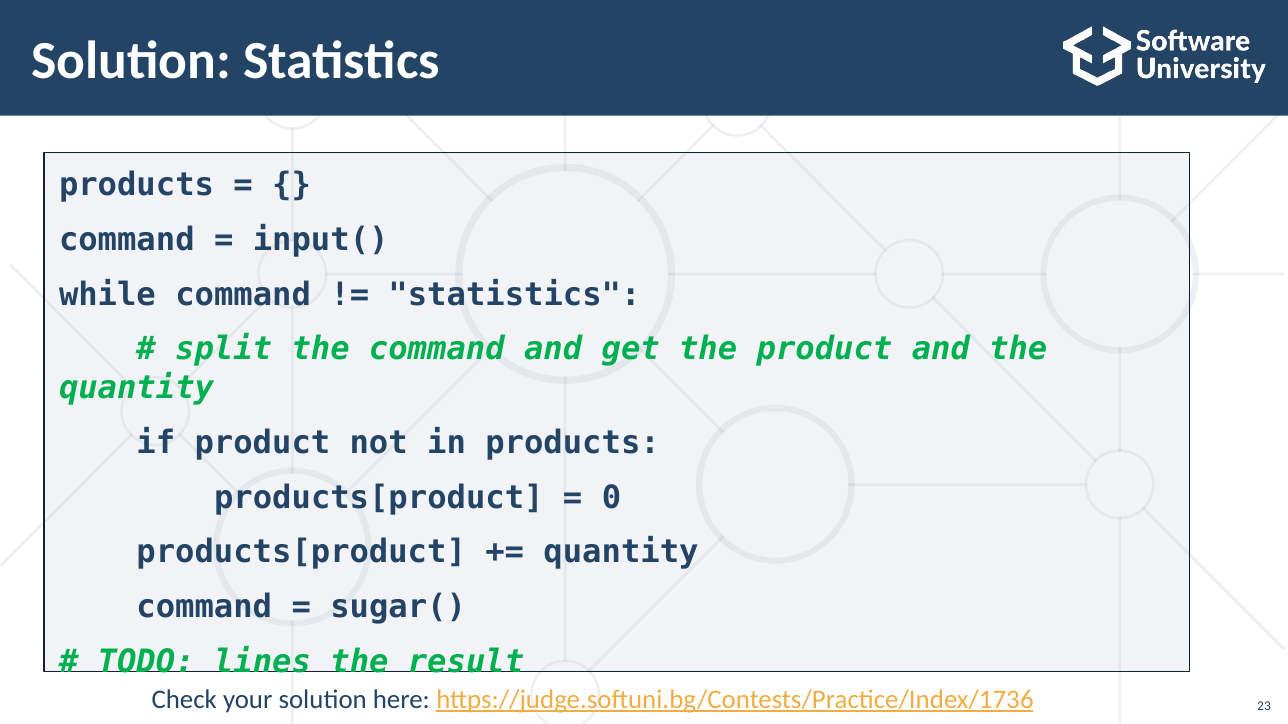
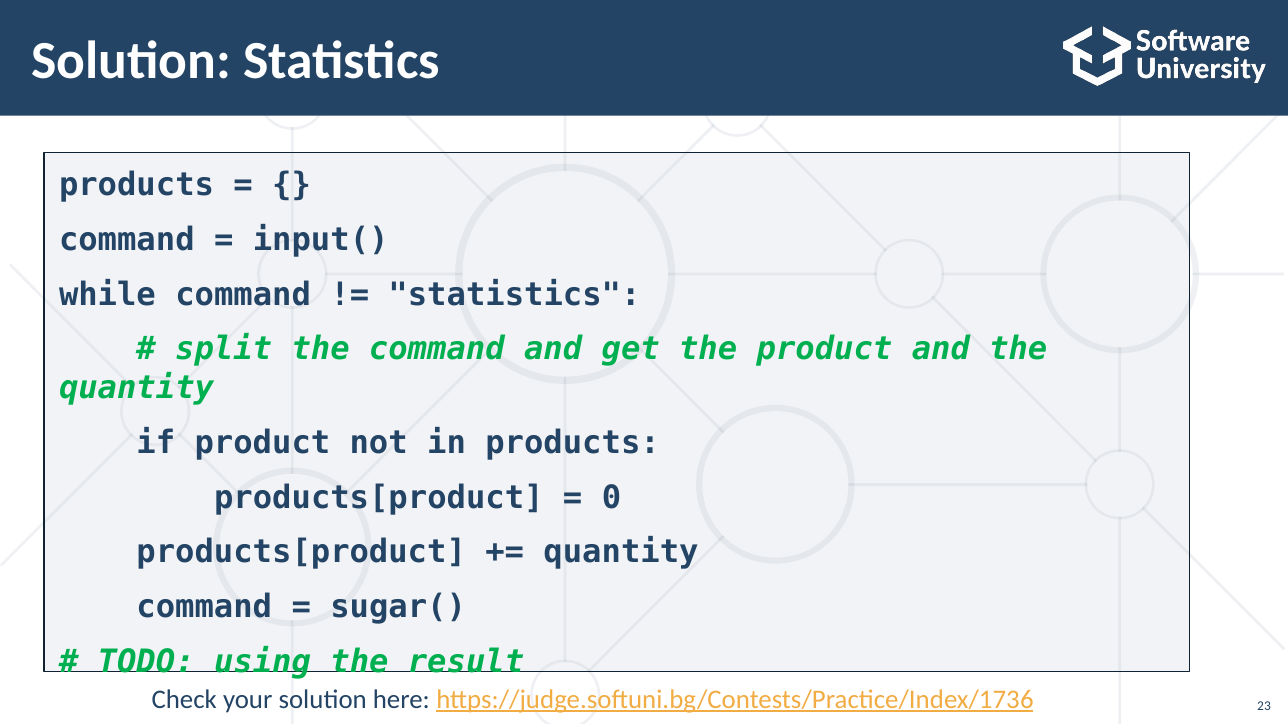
lines: lines -> using
